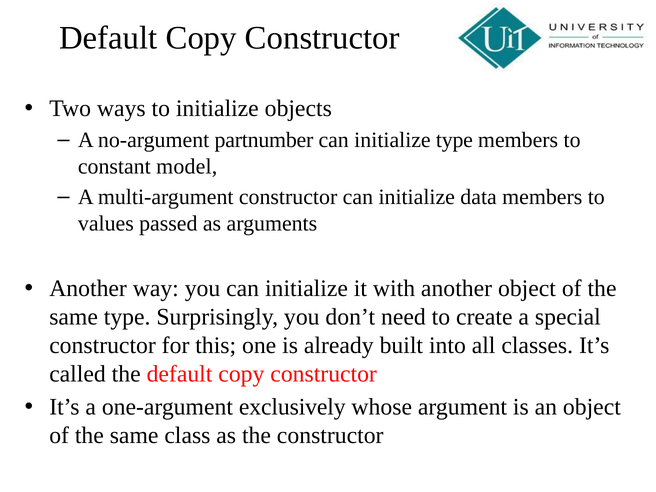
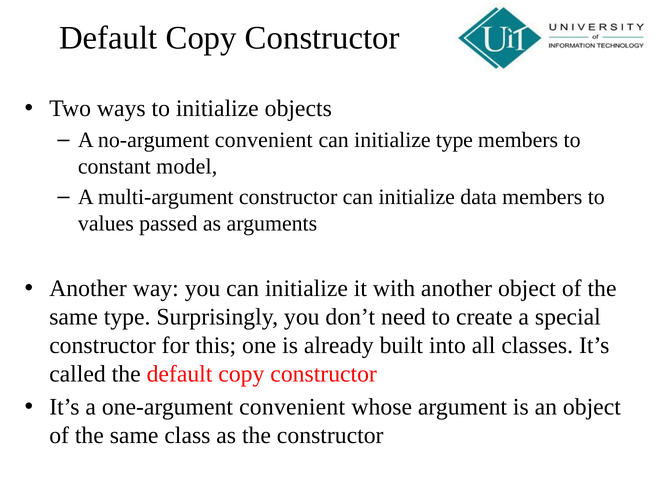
no-argument partnumber: partnumber -> convenient
one-argument exclusively: exclusively -> convenient
